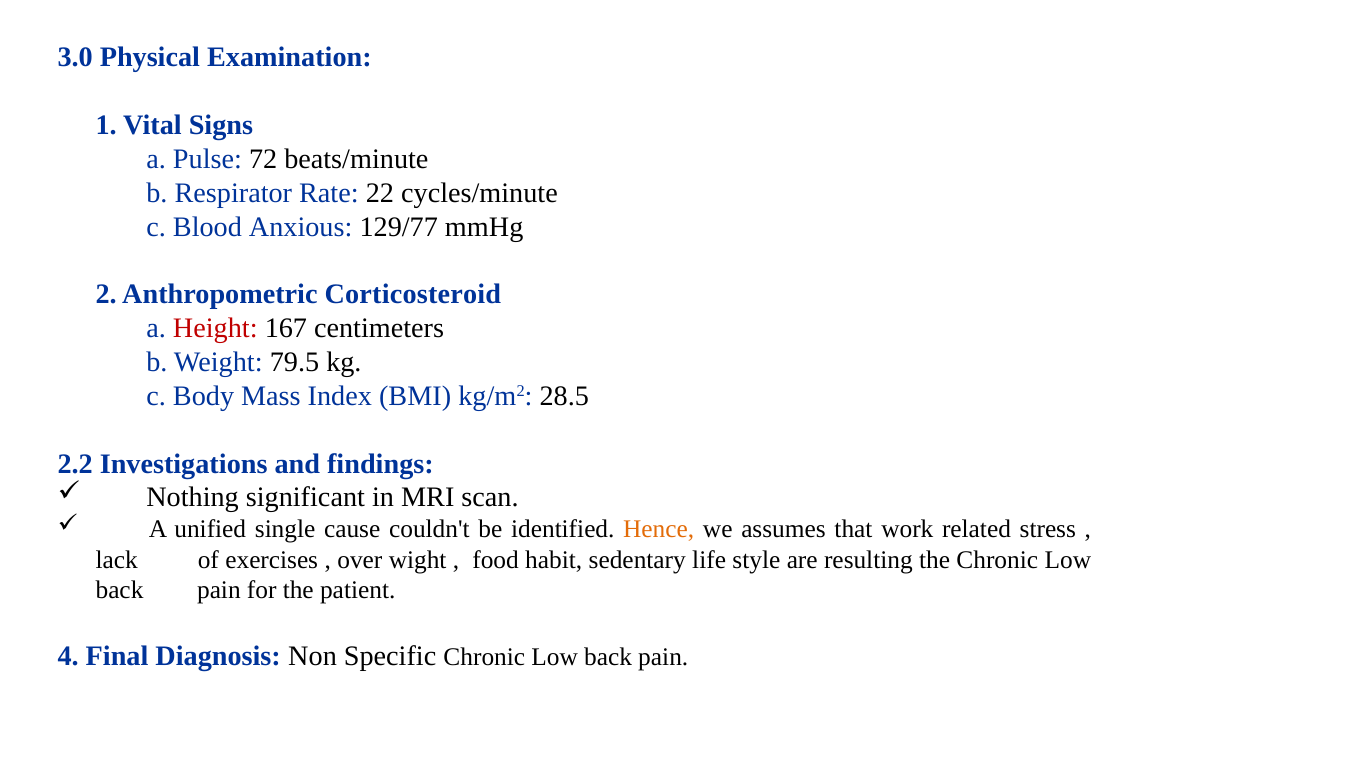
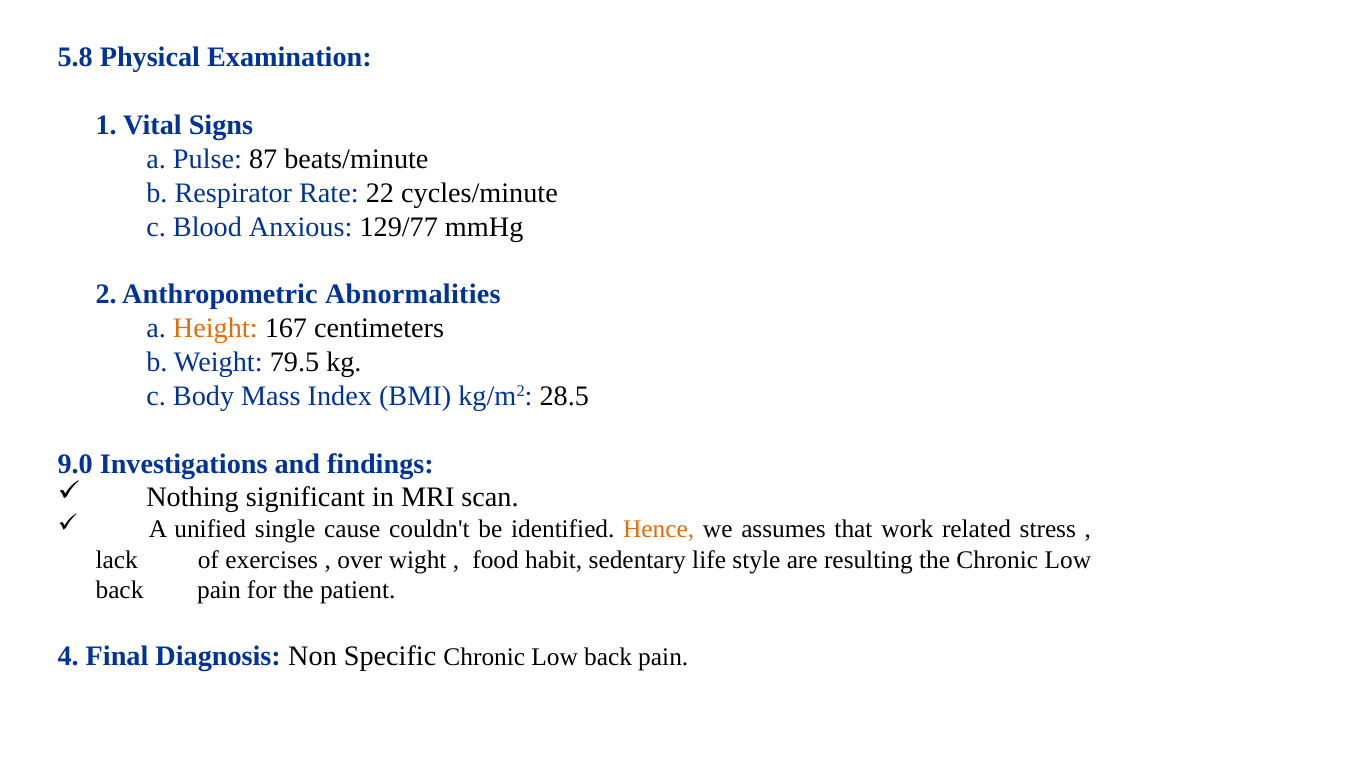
3.0: 3.0 -> 5.8
72: 72 -> 87
Corticosteroid: Corticosteroid -> Abnormalities
Height colour: red -> orange
2.2: 2.2 -> 9.0
